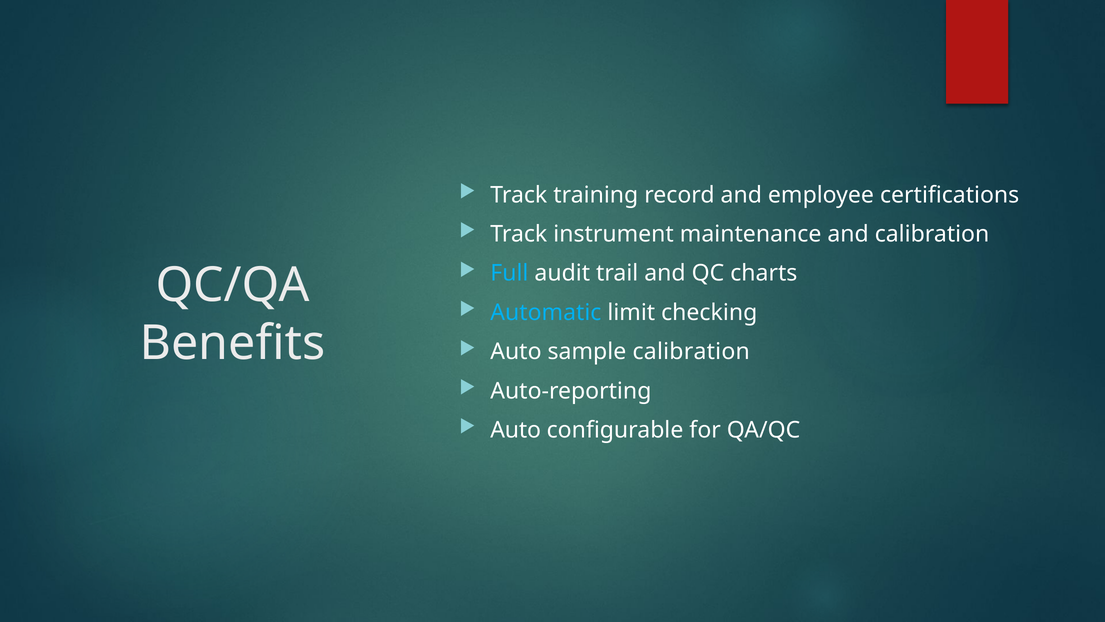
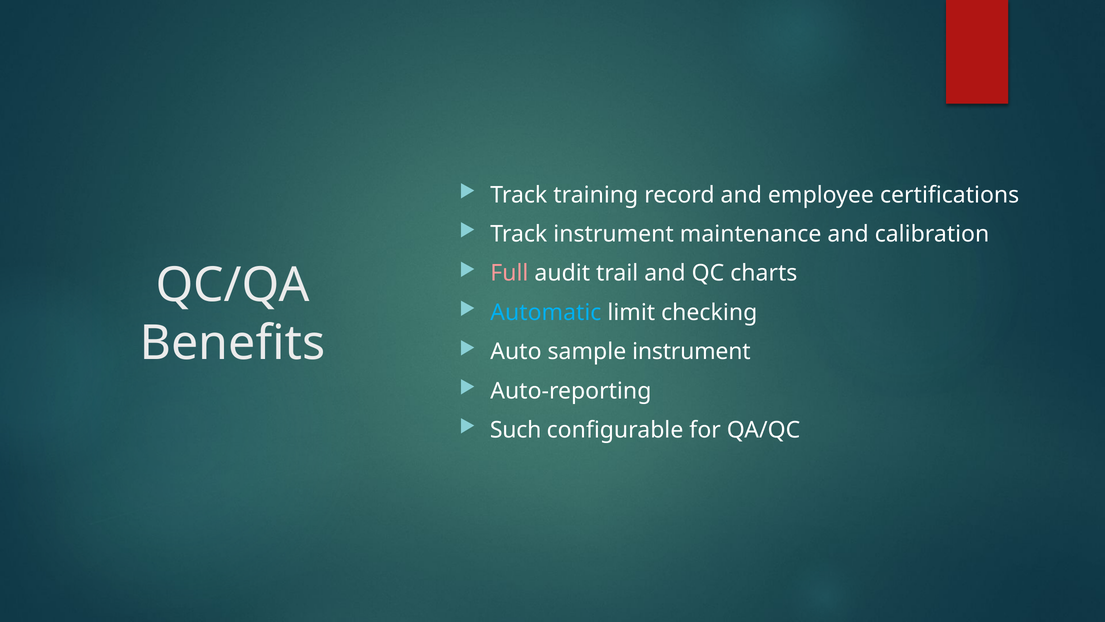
Full colour: light blue -> pink
sample calibration: calibration -> instrument
Auto at (516, 430): Auto -> Such
